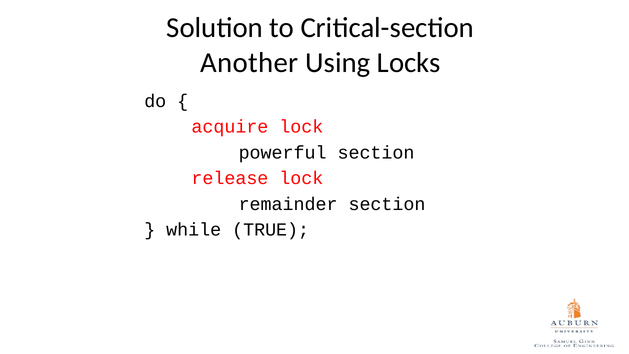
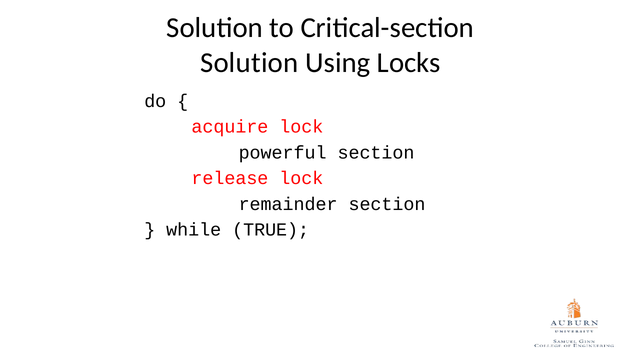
Another at (249, 63): Another -> Solution
